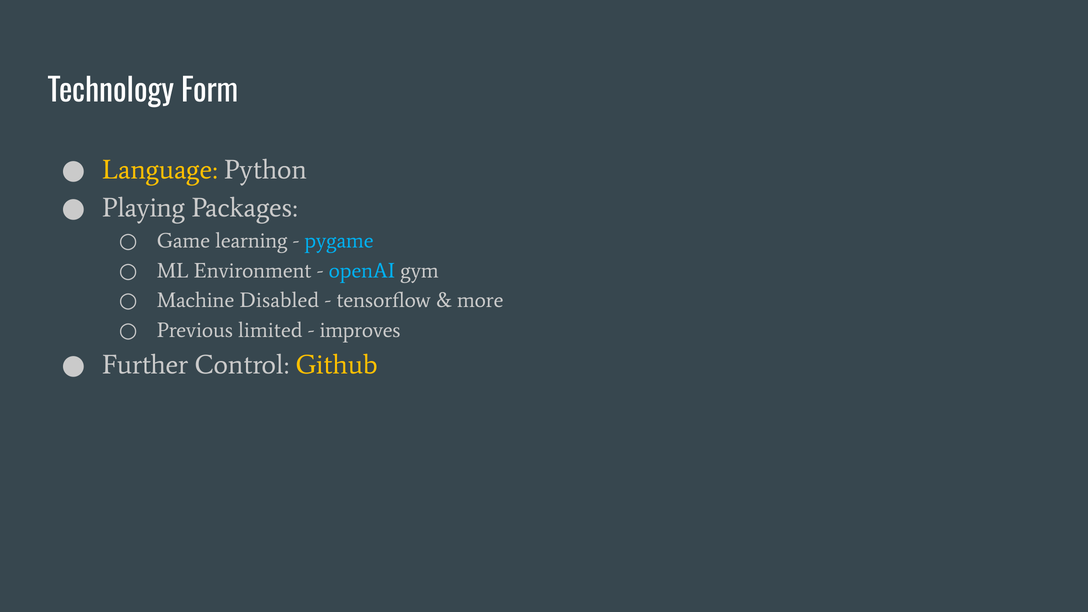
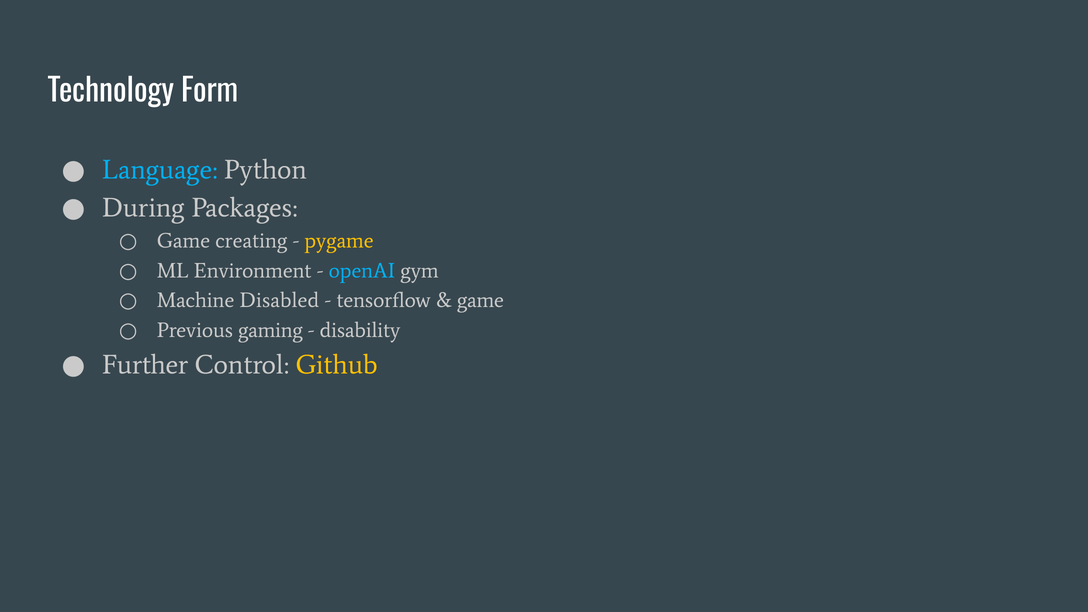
Language colour: yellow -> light blue
Playing: Playing -> During
learning: learning -> creating
pygame colour: light blue -> yellow
more at (480, 301): more -> game
limited: limited -> gaming
improves: improves -> disability
